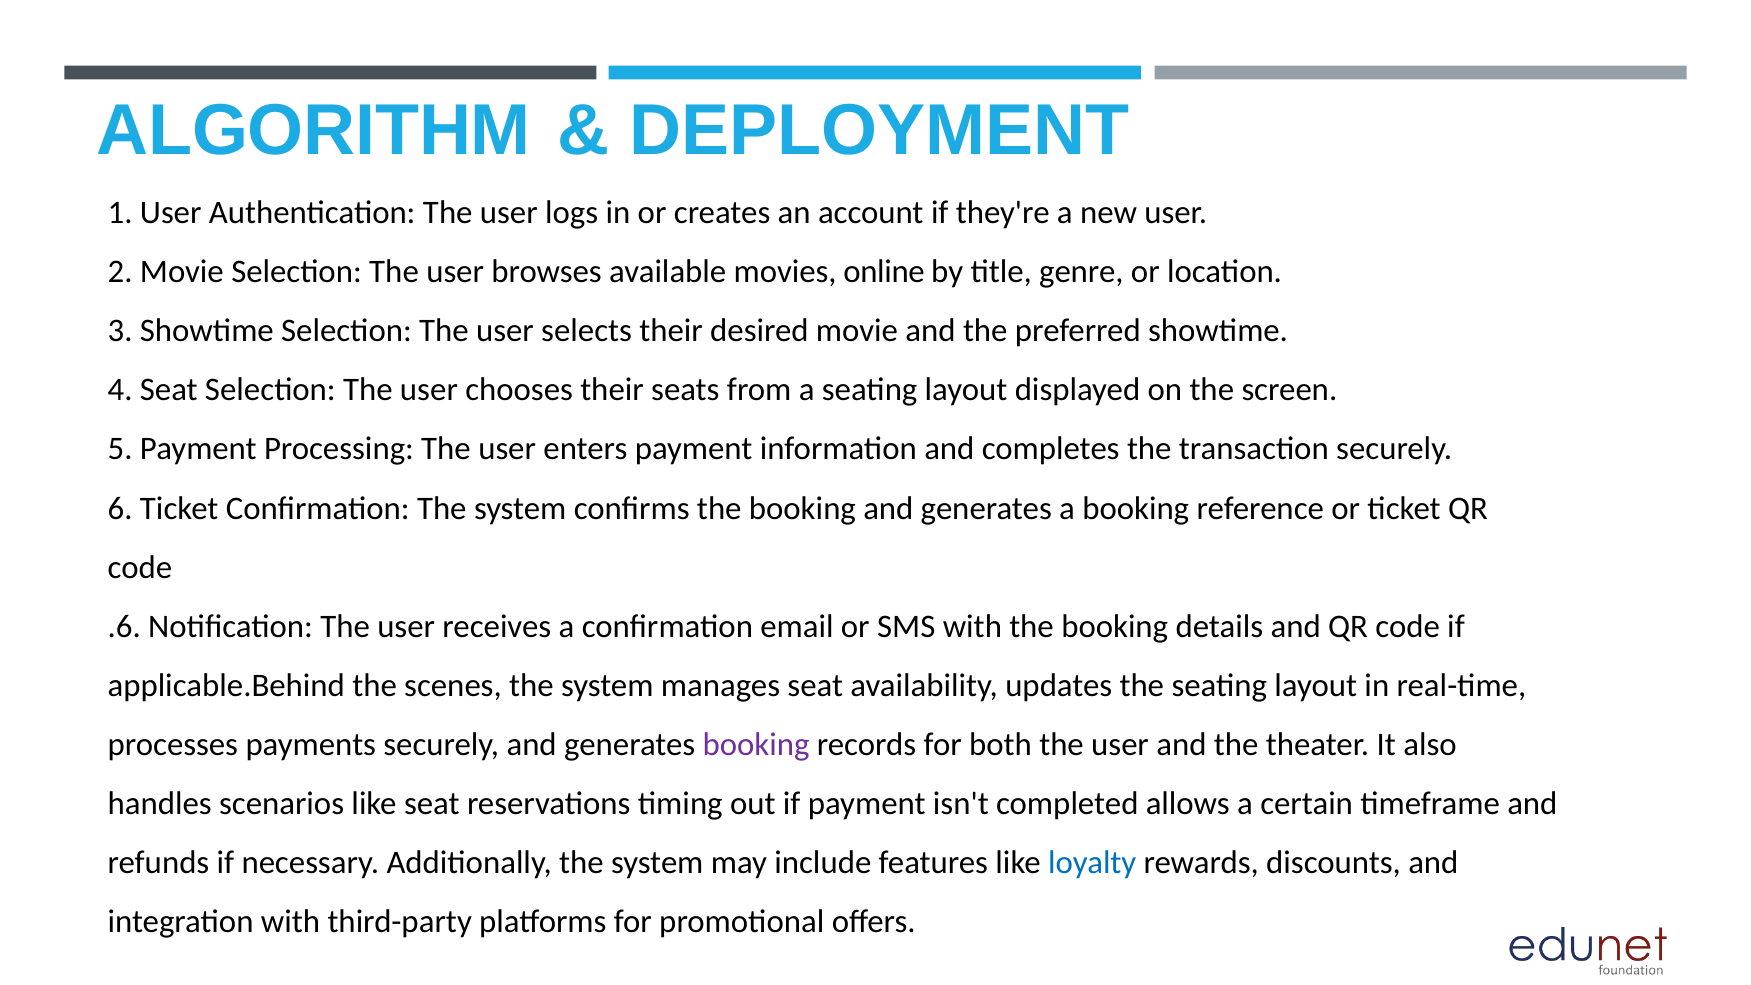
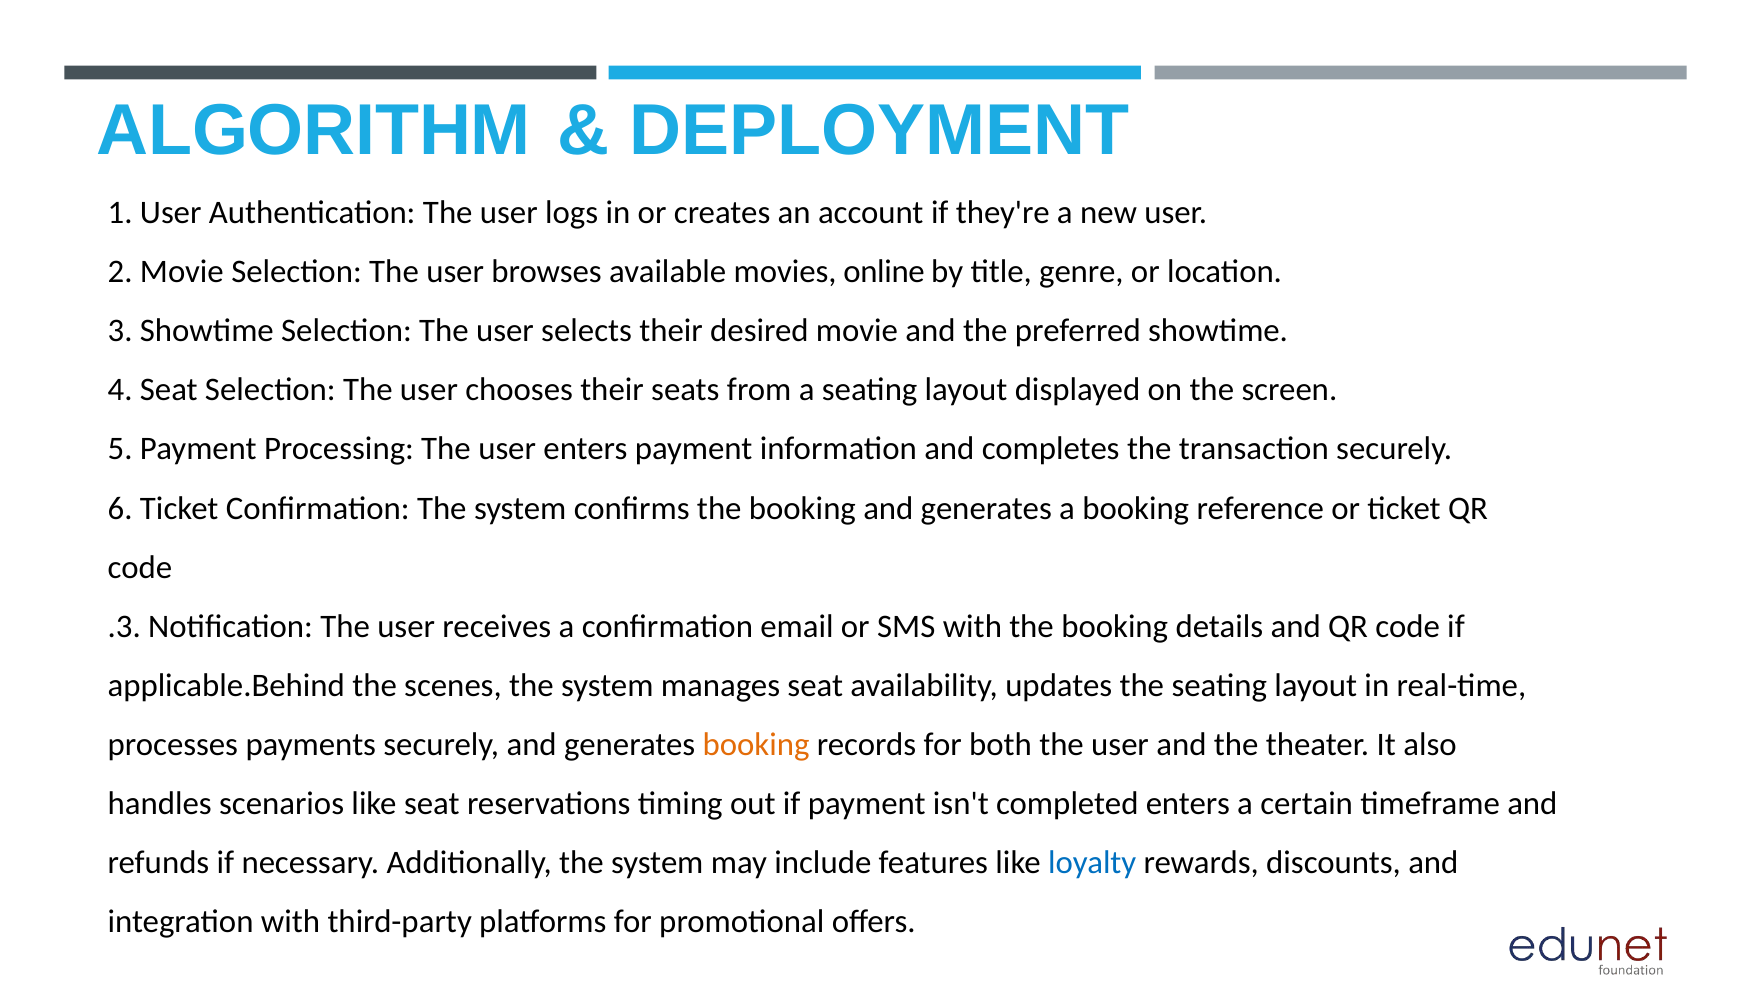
.6: .6 -> .3
booking at (756, 745) colour: purple -> orange
completed allows: allows -> enters
